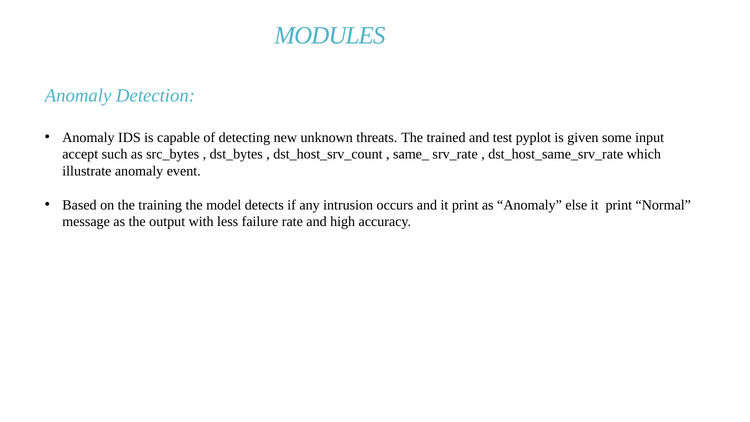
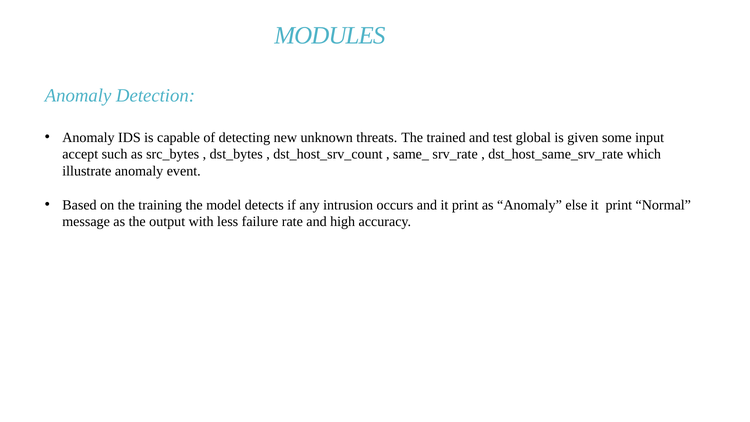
pyplot: pyplot -> global
